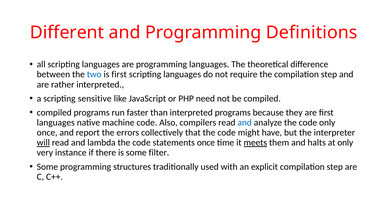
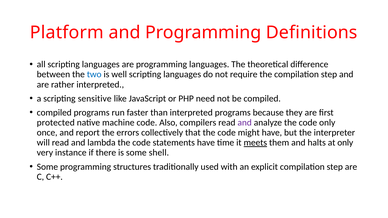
Different: Different -> Platform
is first: first -> well
languages at (56, 123): languages -> protected
and at (245, 123) colour: blue -> purple
will underline: present -> none
statements once: once -> have
filter: filter -> shell
